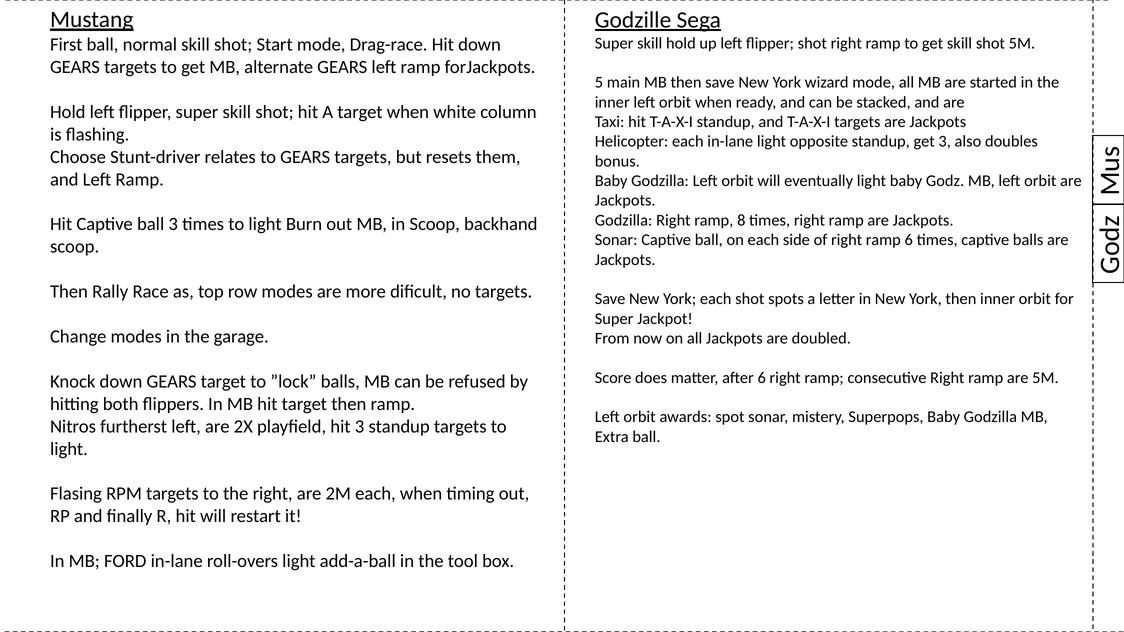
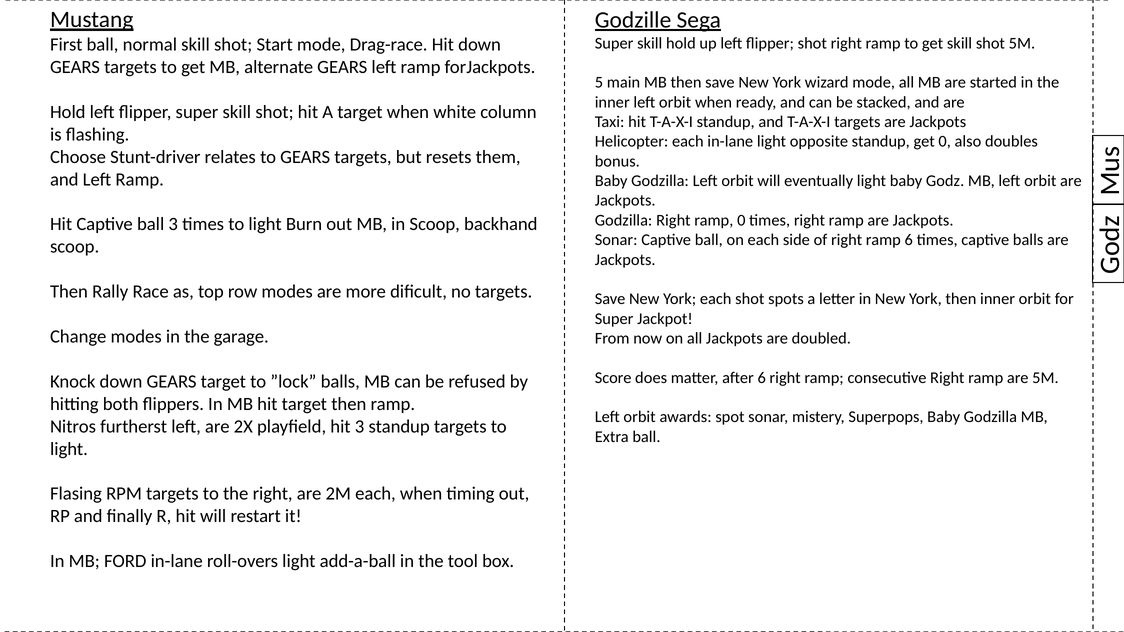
get 3: 3 -> 0
ramp 8: 8 -> 0
